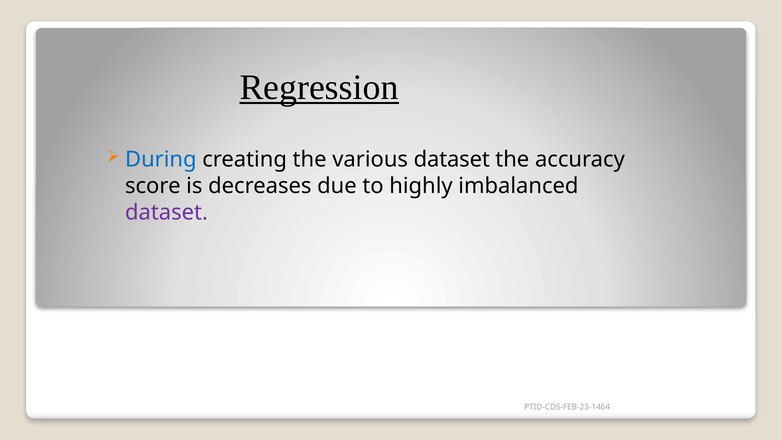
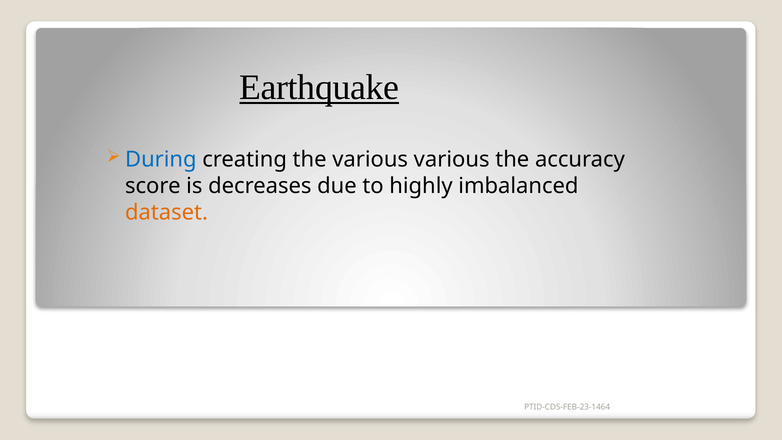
Regression: Regression -> Earthquake
various dataset: dataset -> various
dataset at (167, 213) colour: purple -> orange
